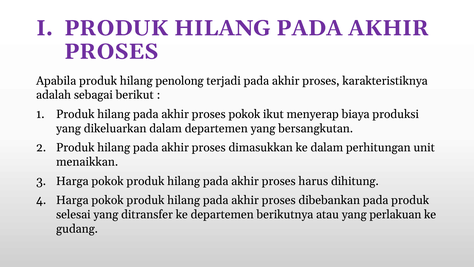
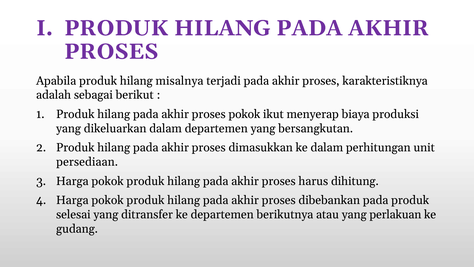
penolong: penolong -> misalnya
menaikkan: menaikkan -> persediaan
